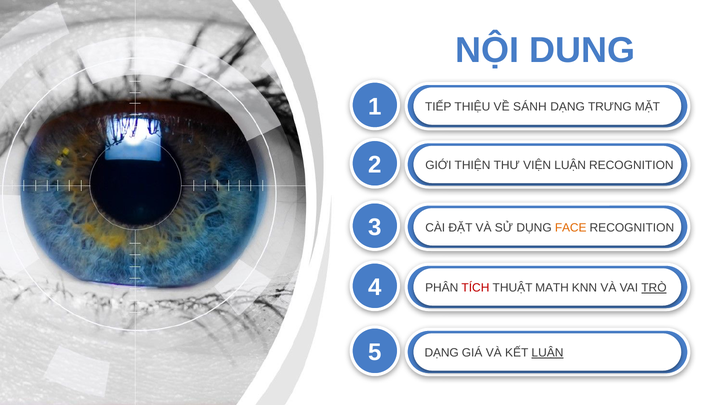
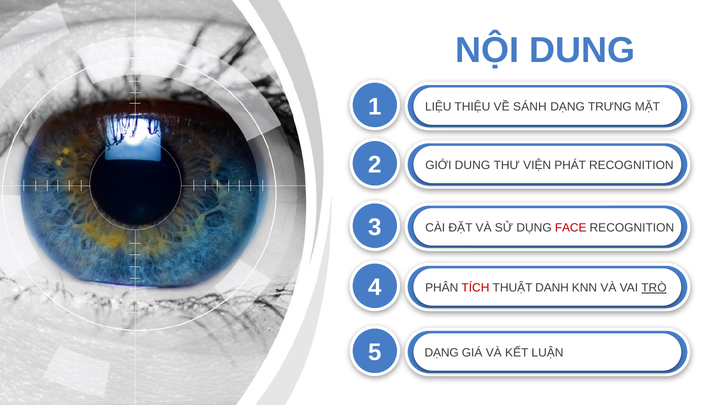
TIẾP: TIẾP -> LIỆU
GIỚI THIỆN: THIỆN -> DUNG
VIỆN LUẬN: LUẬN -> PHÁT
FACE colour: orange -> red
MATH: MATH -> DANH
LUẬN at (547, 353) underline: present -> none
